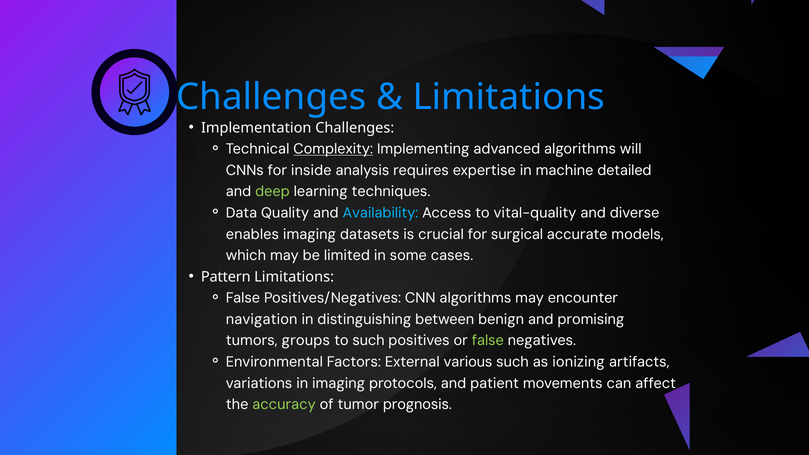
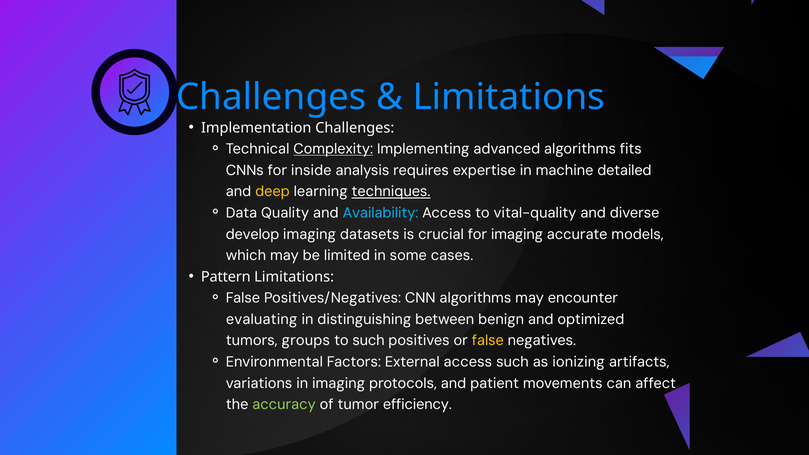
will: will -> fits
deep colour: light green -> yellow
techniques underline: none -> present
enables: enables -> develop
for surgical: surgical -> imaging
navigation: navigation -> evaluating
promising: promising -> optimized
false at (488, 341) colour: light green -> yellow
External various: various -> access
prognosis: prognosis -> efficiency
